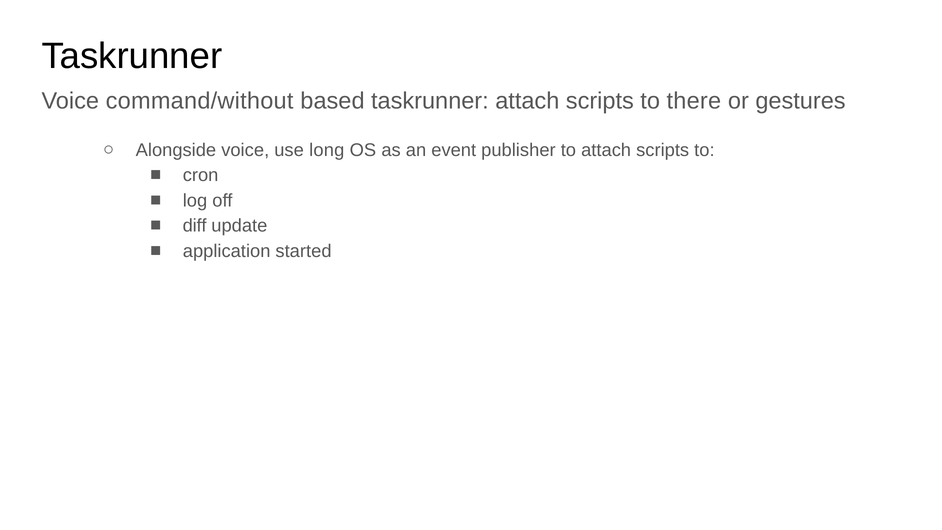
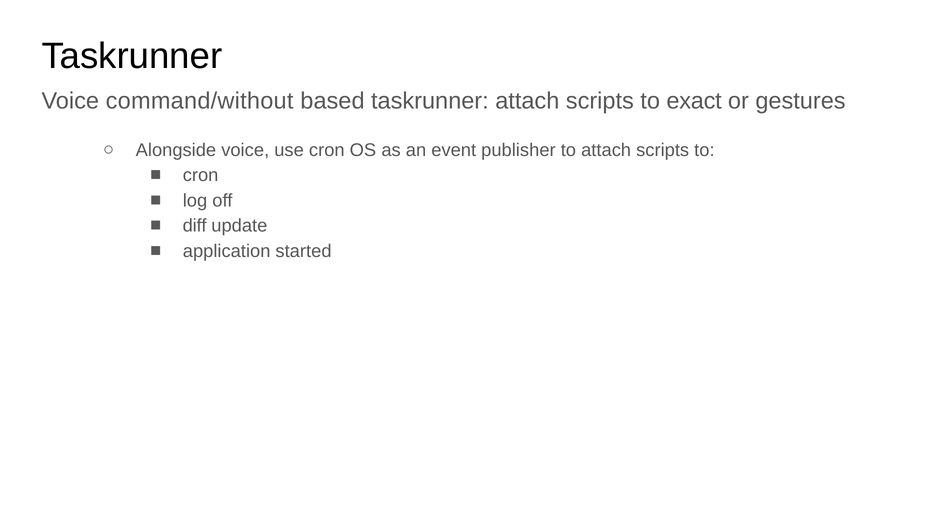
there: there -> exact
use long: long -> cron
